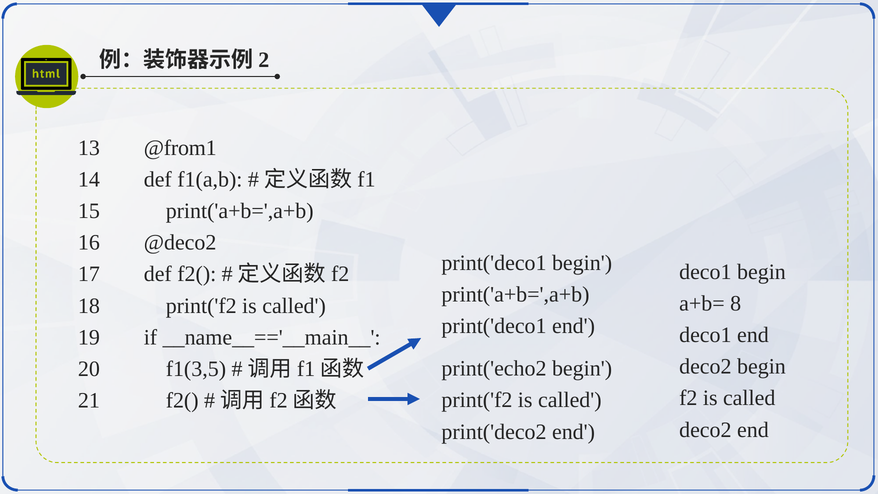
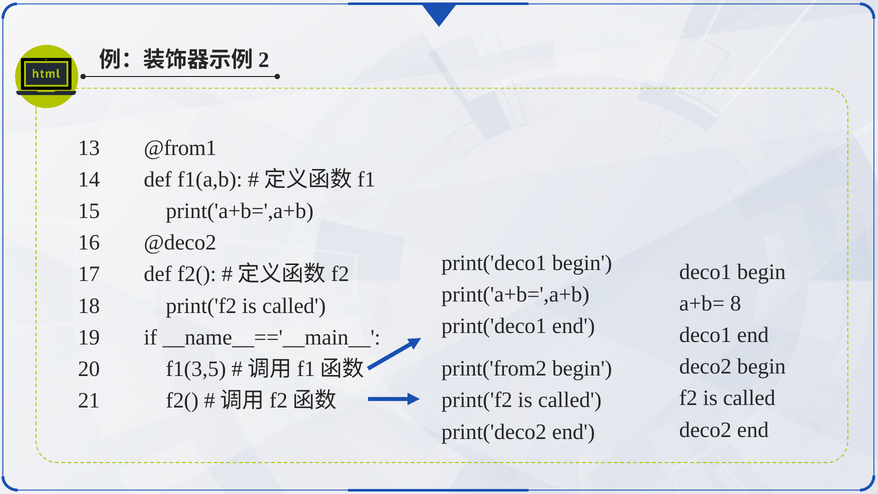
print('echo2: print('echo2 -> print('from2
